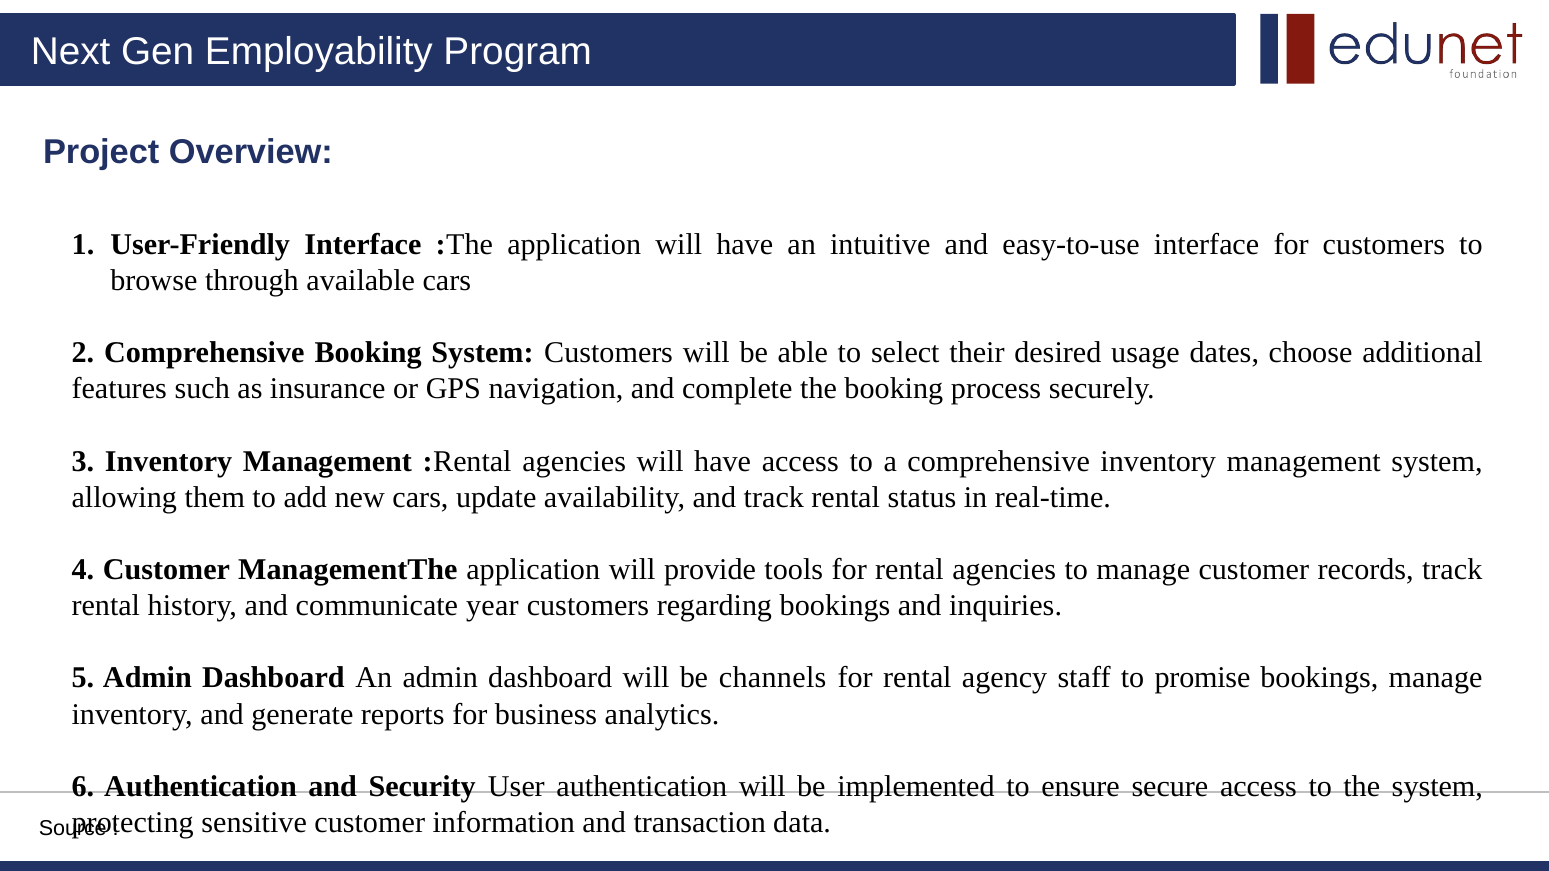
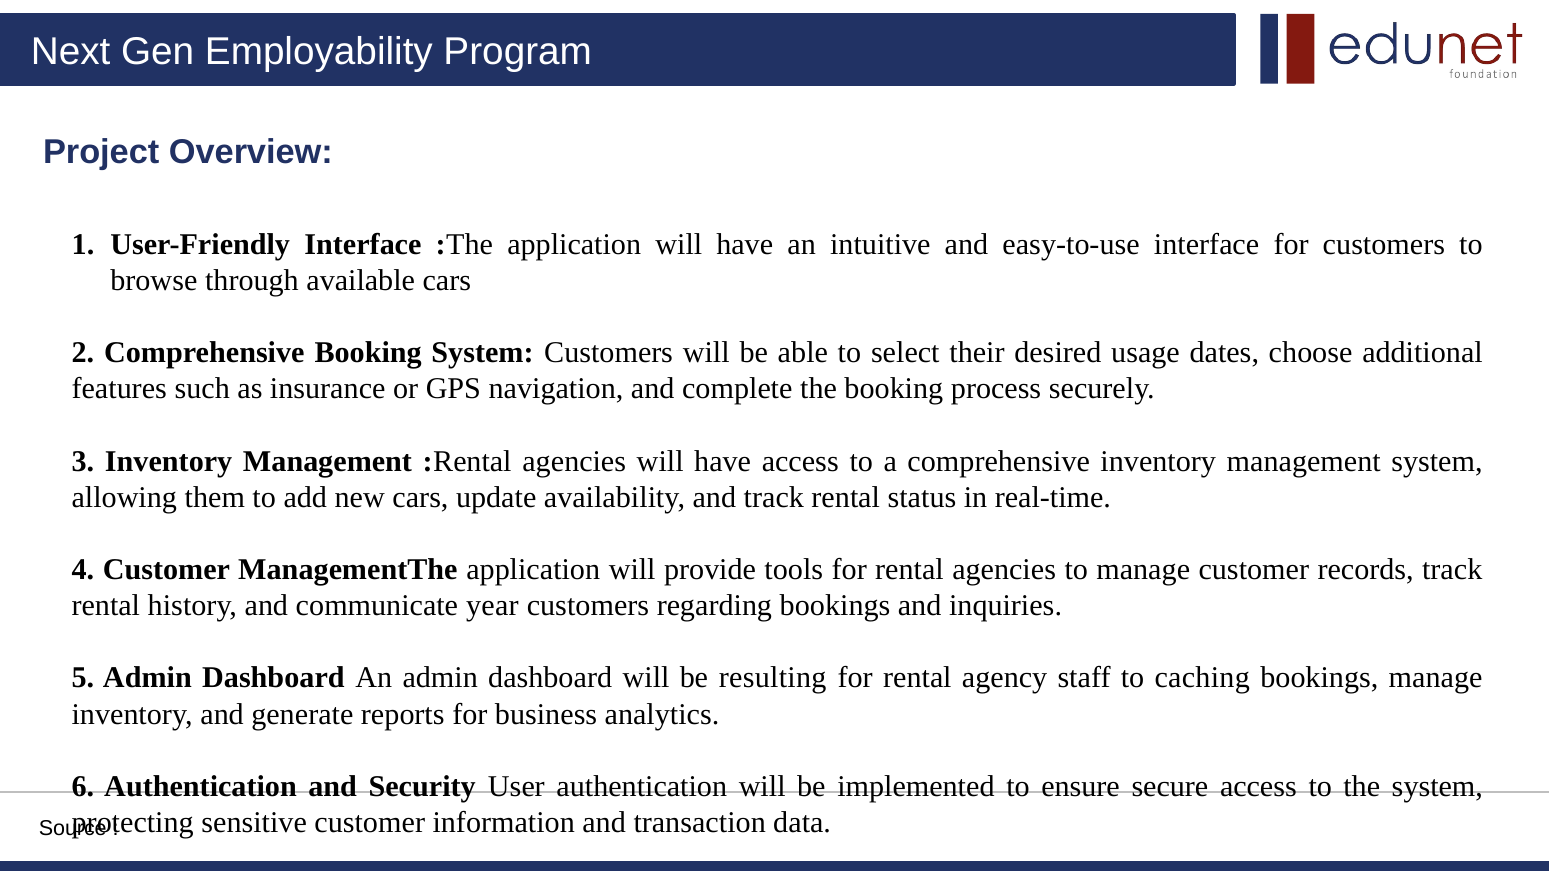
channels: channels -> resulting
promise: promise -> caching
